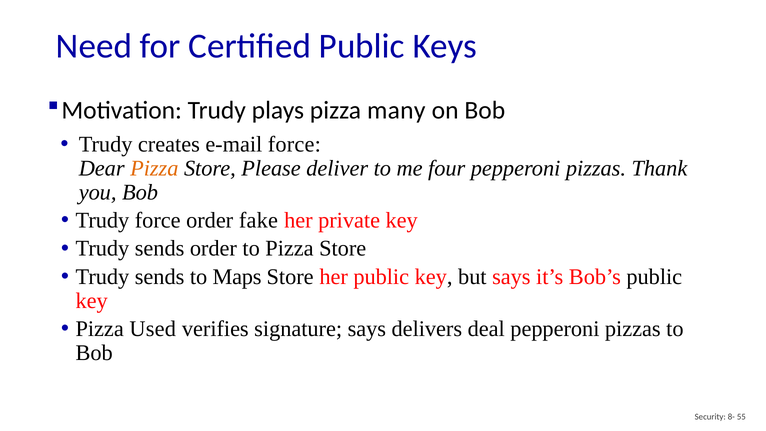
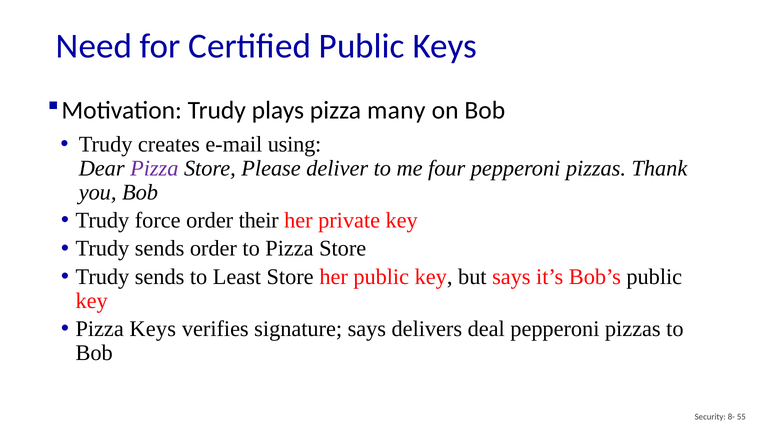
e-mail force: force -> using
Pizza at (154, 168) colour: orange -> purple
fake: fake -> their
Maps: Maps -> Least
Pizza Used: Used -> Keys
